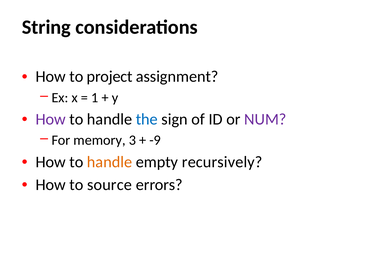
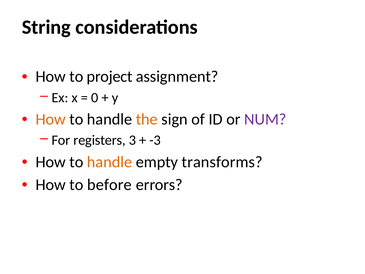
1: 1 -> 0
How at (51, 119) colour: purple -> orange
the colour: blue -> orange
memory: memory -> registers
-9: -9 -> -3
recursively: recursively -> transforms
source: source -> before
